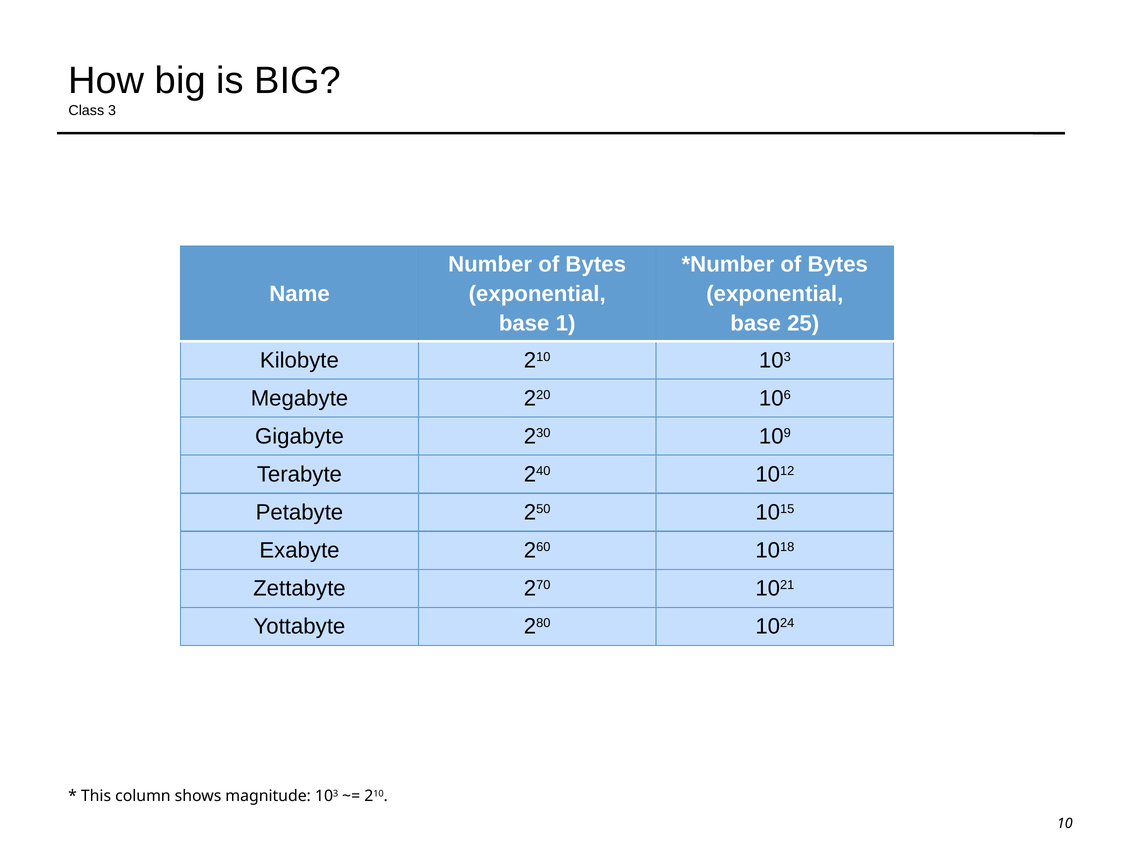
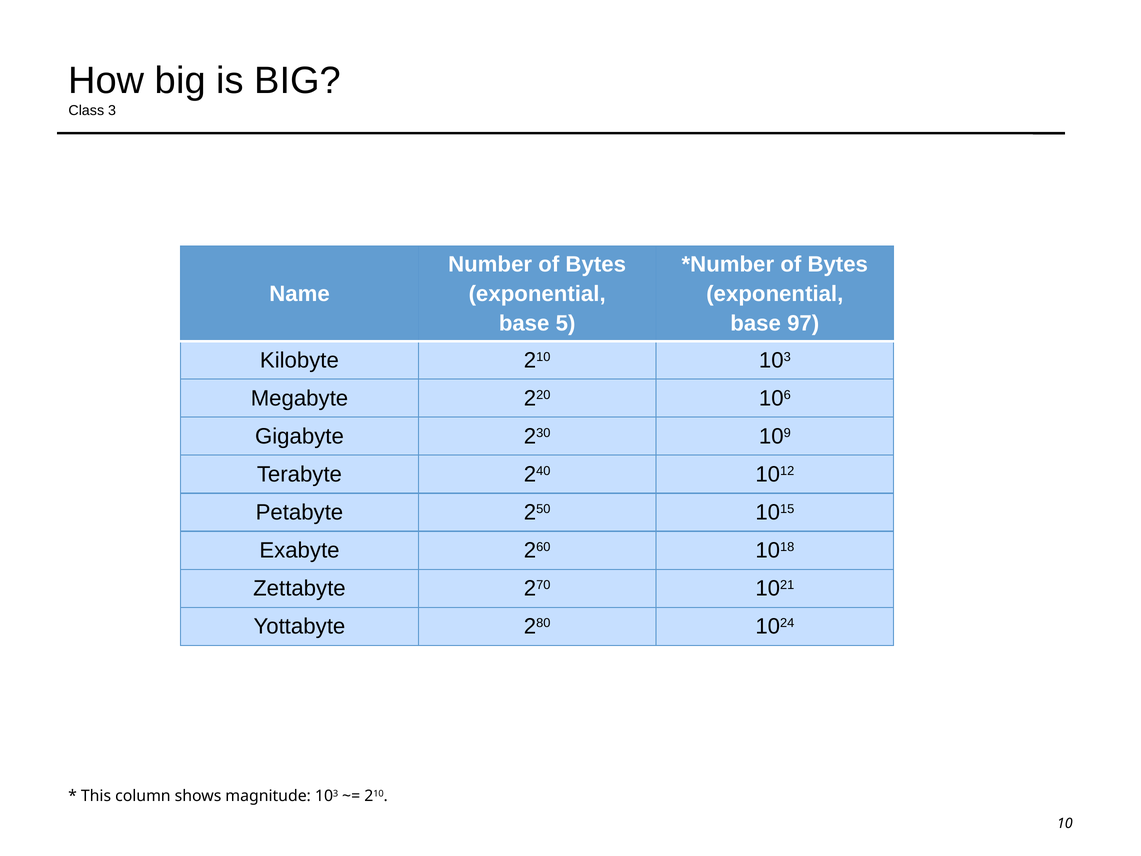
1: 1 -> 5
25: 25 -> 97
